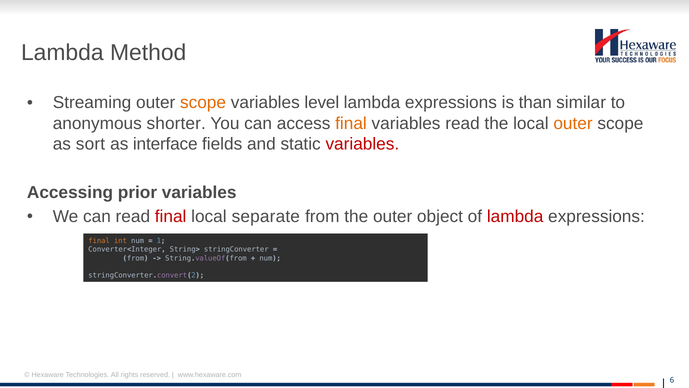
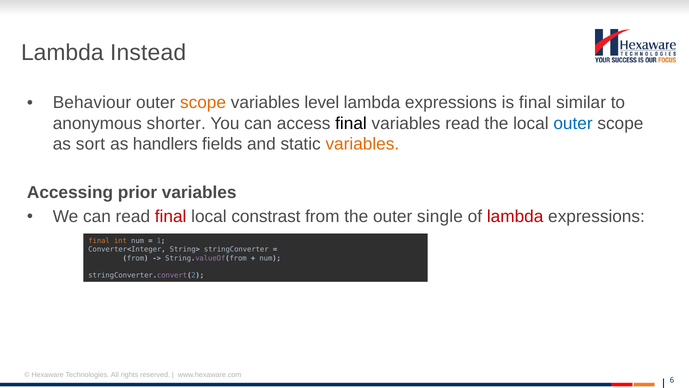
Method: Method -> Instead
Streaming: Streaming -> Behaviour
is than: than -> final
final at (351, 123) colour: orange -> black
outer at (573, 123) colour: orange -> blue
interface: interface -> handlers
variables at (362, 144) colour: red -> orange
separate: separate -> constrast
object: object -> single
